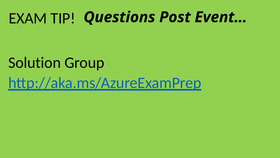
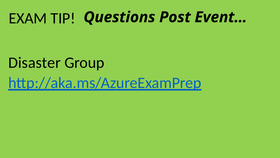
Solution: Solution -> Disaster
